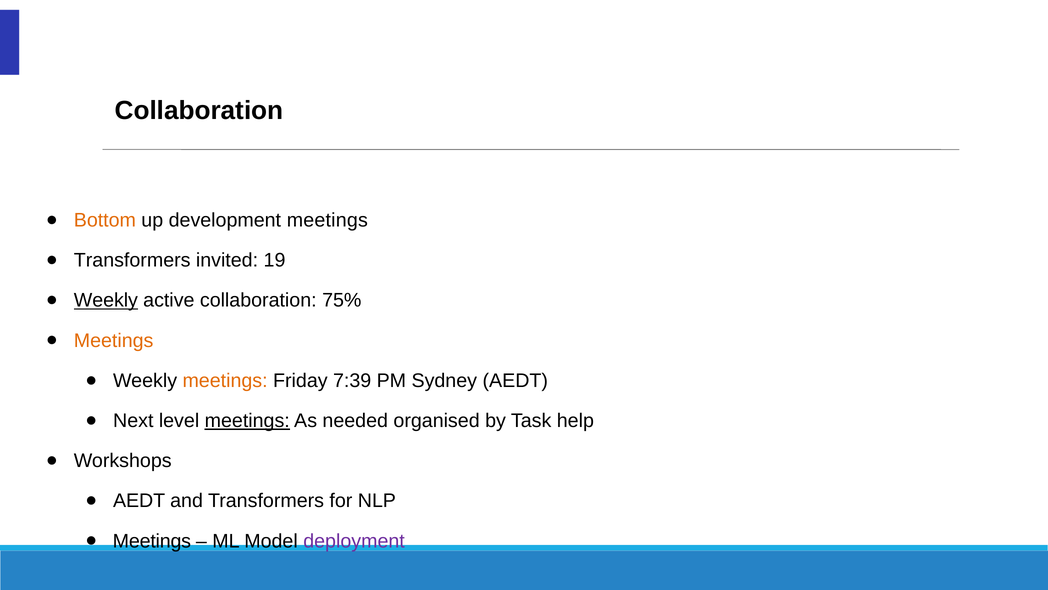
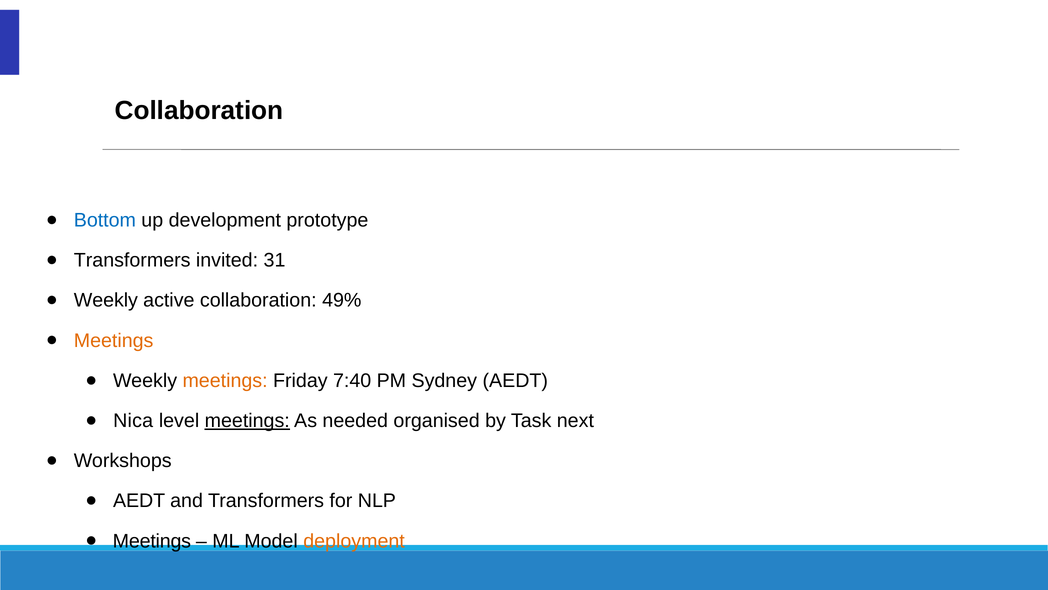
Bottom colour: orange -> blue
development meetings: meetings -> prototype
19: 19 -> 31
Weekly at (106, 300) underline: present -> none
75%: 75% -> 49%
7:39: 7:39 -> 7:40
Next: Next -> Nica
help: help -> next
deployment colour: purple -> orange
